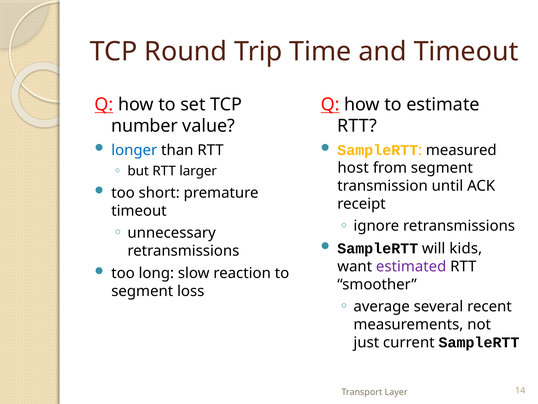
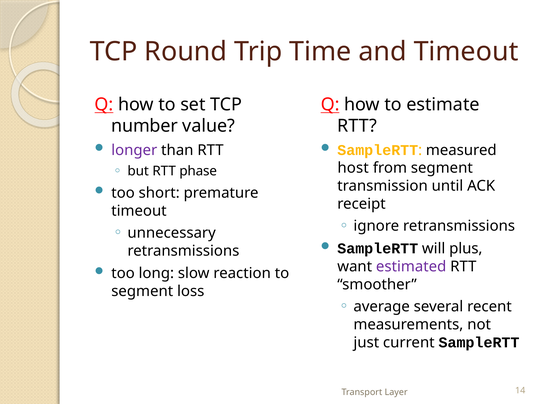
longer colour: blue -> purple
larger: larger -> phase
kids: kids -> plus
